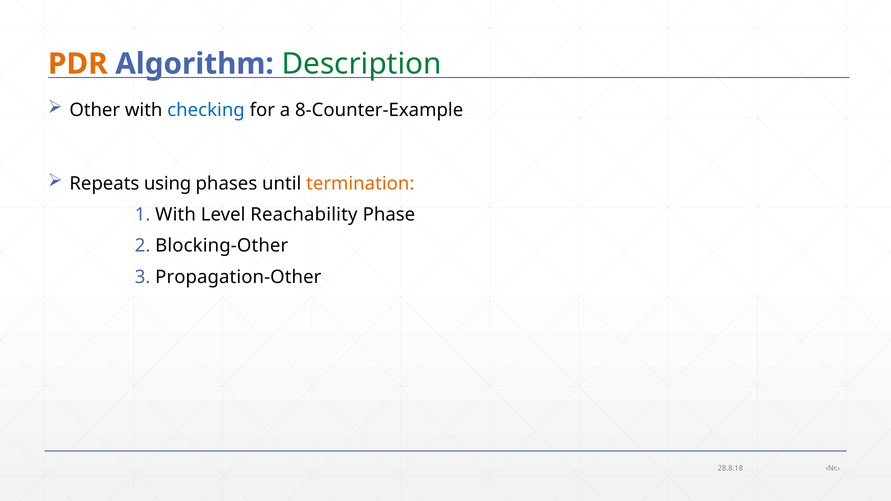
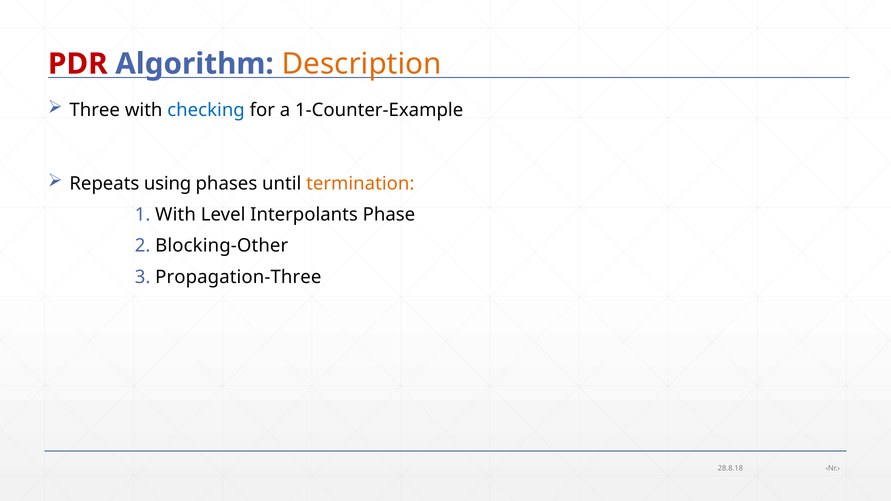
PDR colour: orange -> red
Description colour: green -> orange
Other: Other -> Three
8-Counter-Example: 8-Counter-Example -> 1-Counter-Example
Reachability: Reachability -> Interpolants
Propagation-Other: Propagation-Other -> Propagation-Three
